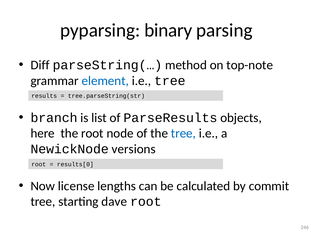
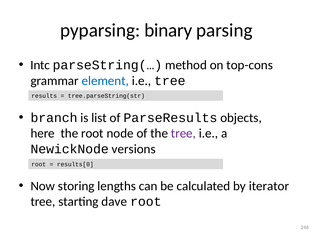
Diff: Diff -> Intc
top-note: top-note -> top-cons
tree at (183, 133) colour: blue -> purple
license: license -> storing
commit: commit -> iterator
